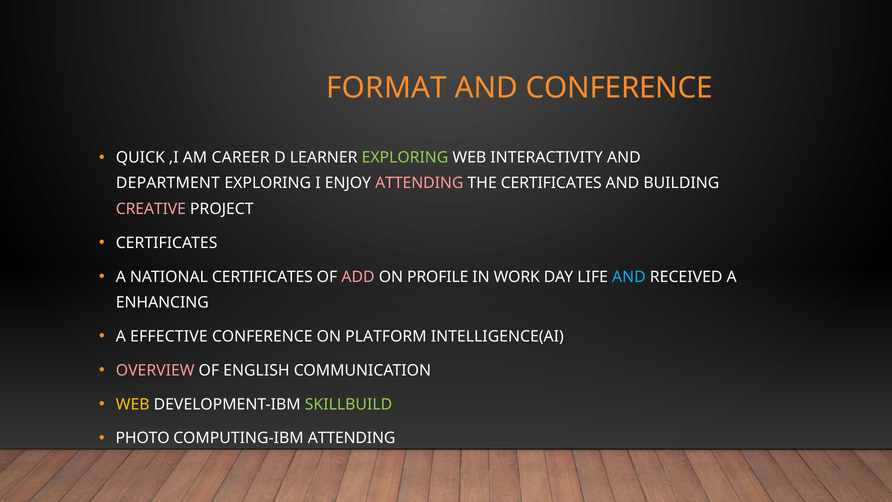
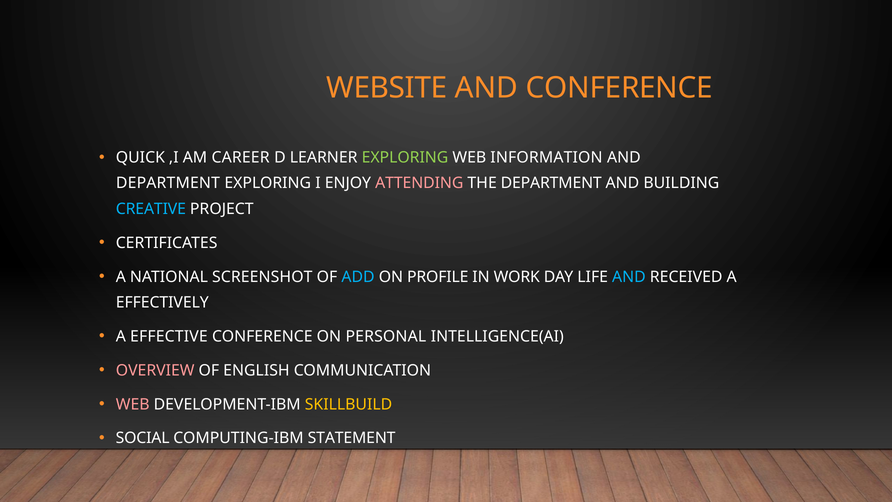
FORMAT: FORMAT -> WEBSITE
INTERACTIVITY: INTERACTIVITY -> INFORMATION
THE CERTIFICATES: CERTIFICATES -> DEPARTMENT
CREATIVE colour: pink -> light blue
NATIONAL CERTIFICATES: CERTIFICATES -> SCREENSHOT
ADD colour: pink -> light blue
ENHANCING: ENHANCING -> EFFECTIVELY
PLATFORM: PLATFORM -> PERSONAL
WEB at (133, 404) colour: yellow -> pink
SKILLBUILD colour: light green -> yellow
PHOTO: PHOTO -> SOCIAL
COMPUTING-IBM ATTENDING: ATTENDING -> STATEMENT
